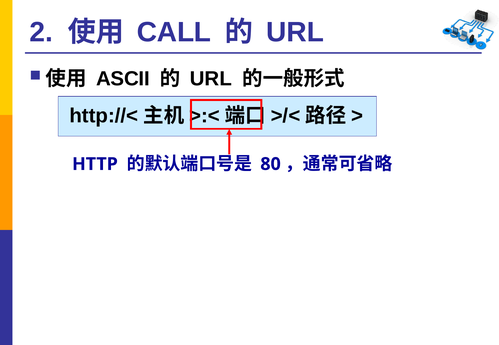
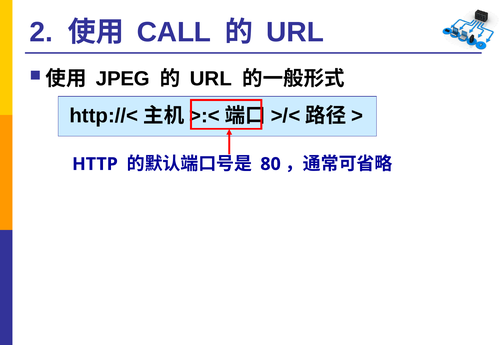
ASCII: ASCII -> JPEG
